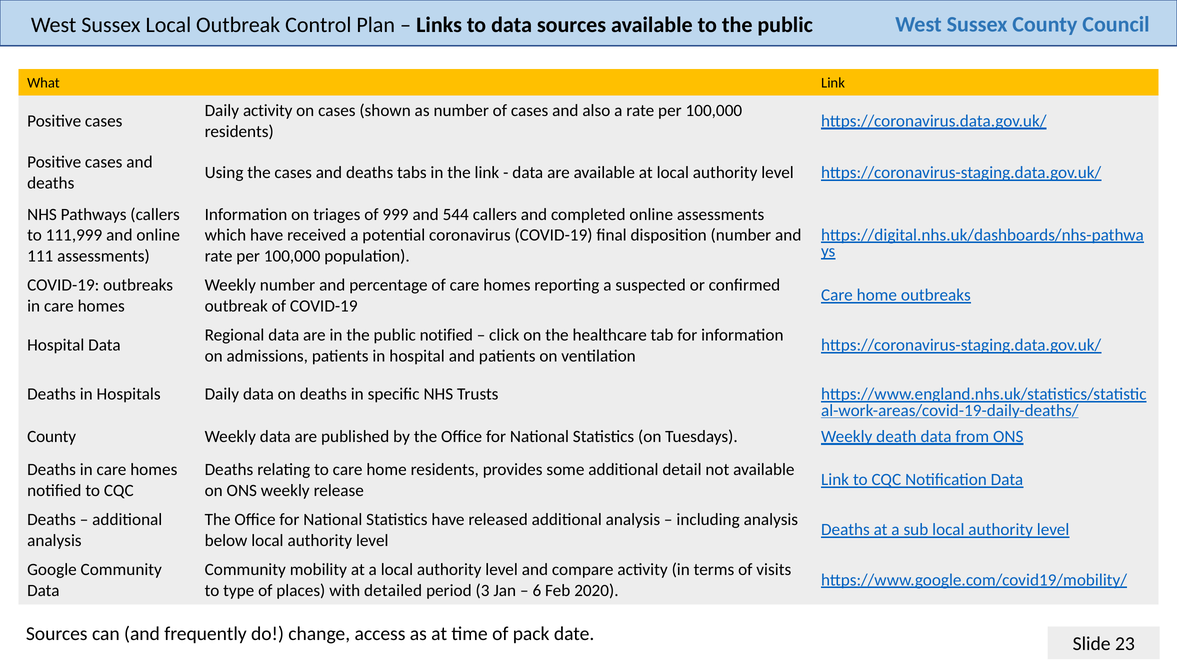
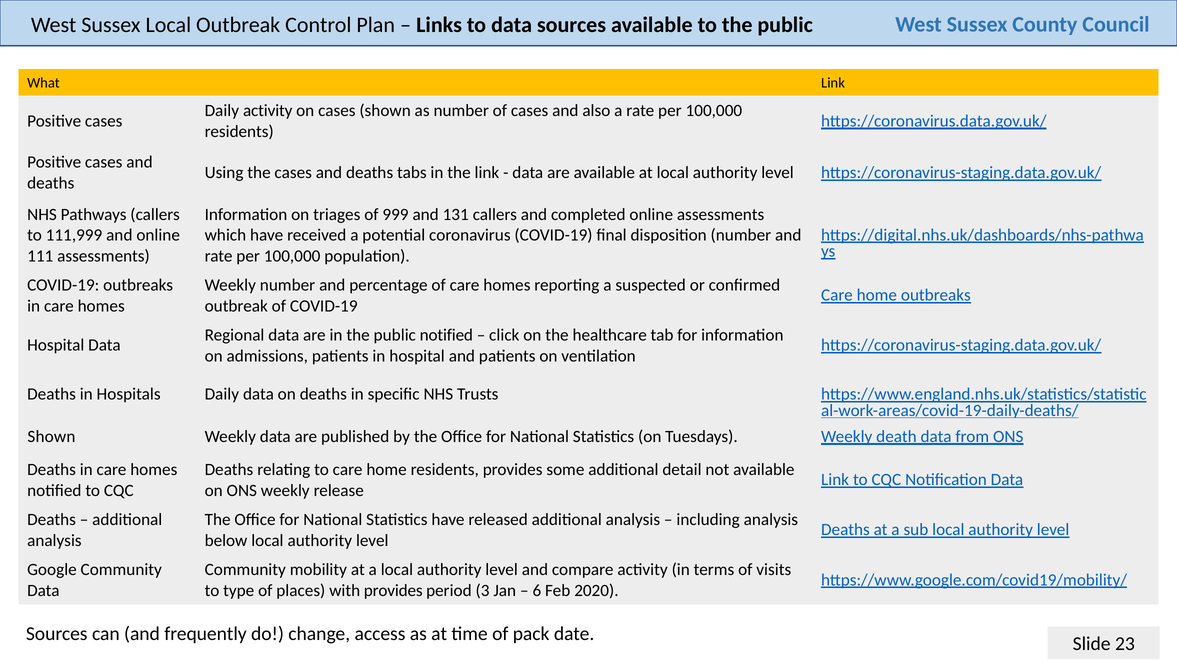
544: 544 -> 131
County at (52, 436): County -> Shown
with detailed: detailed -> provides
